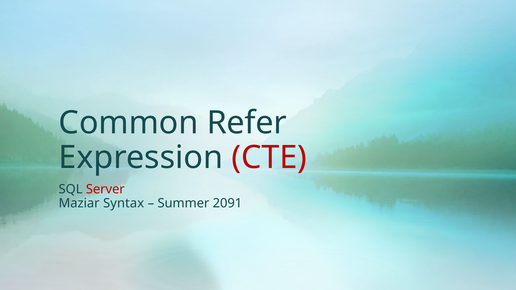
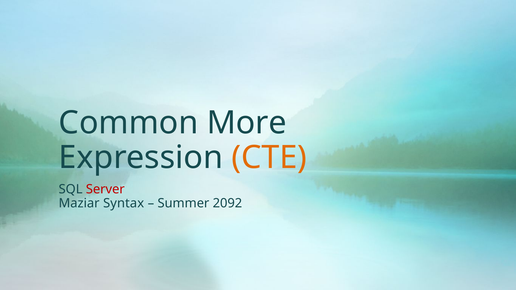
Refer: Refer -> More
CTE colour: red -> orange
2091: 2091 -> 2092
